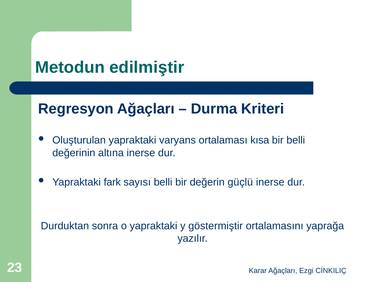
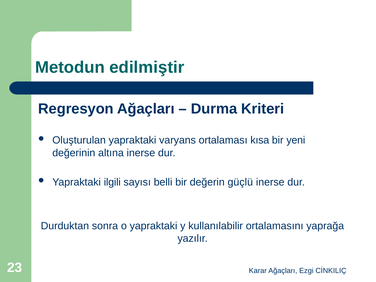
bir belli: belli -> yeni
fark: fark -> ilgili
göstermiştir: göstermiştir -> kullanılabilir
